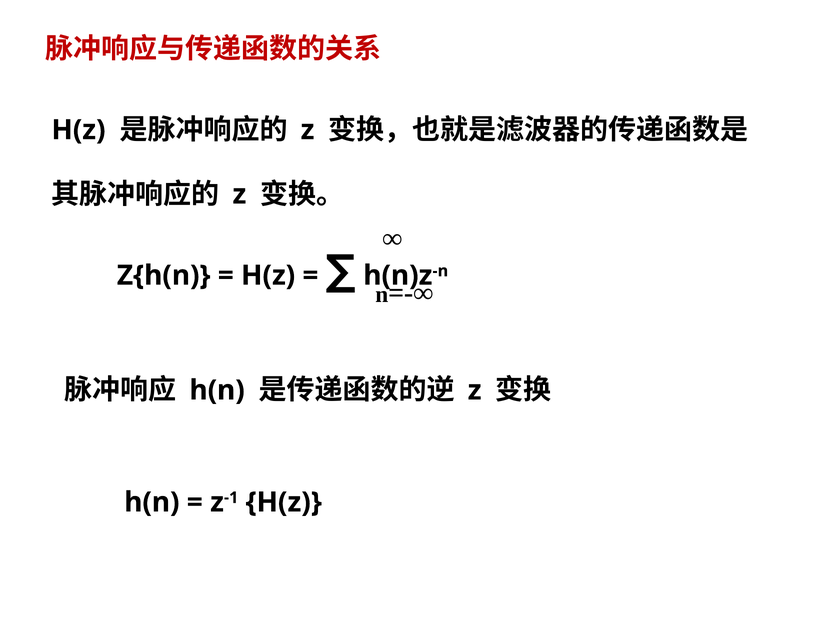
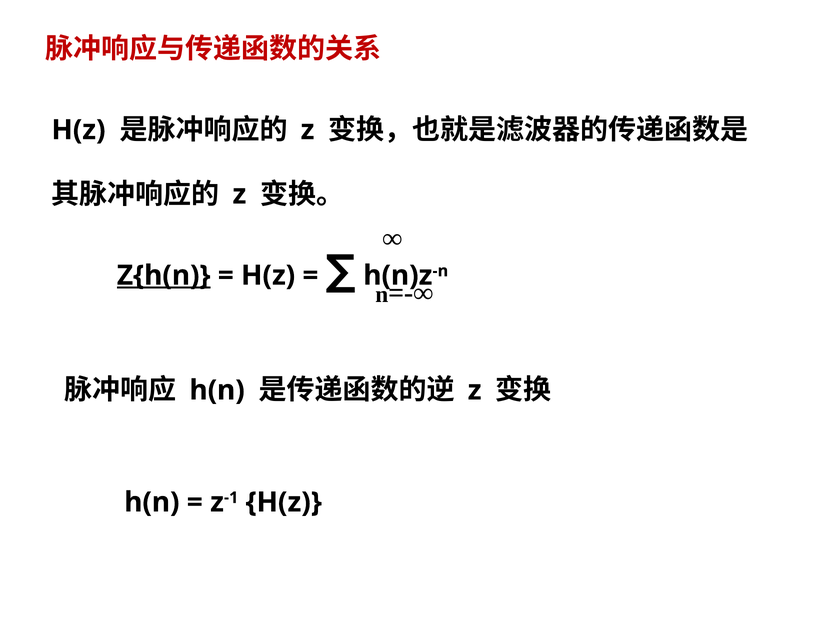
Z{h(n underline: none -> present
